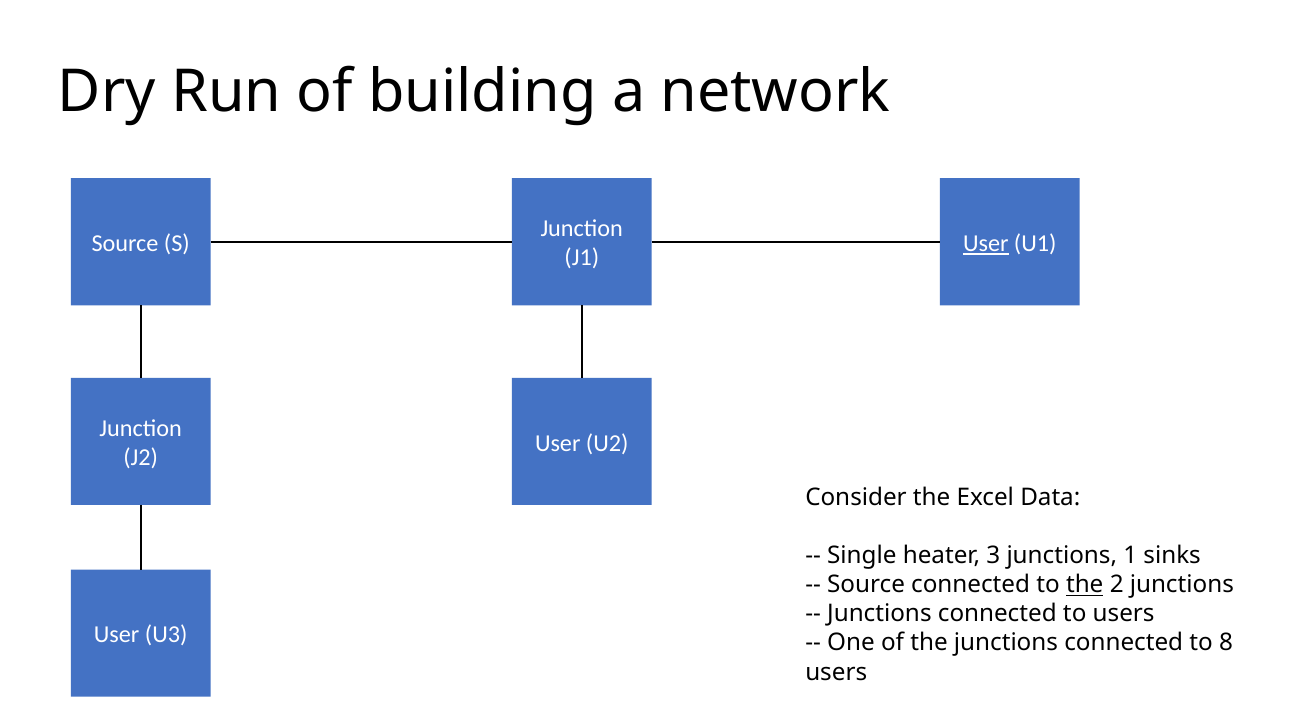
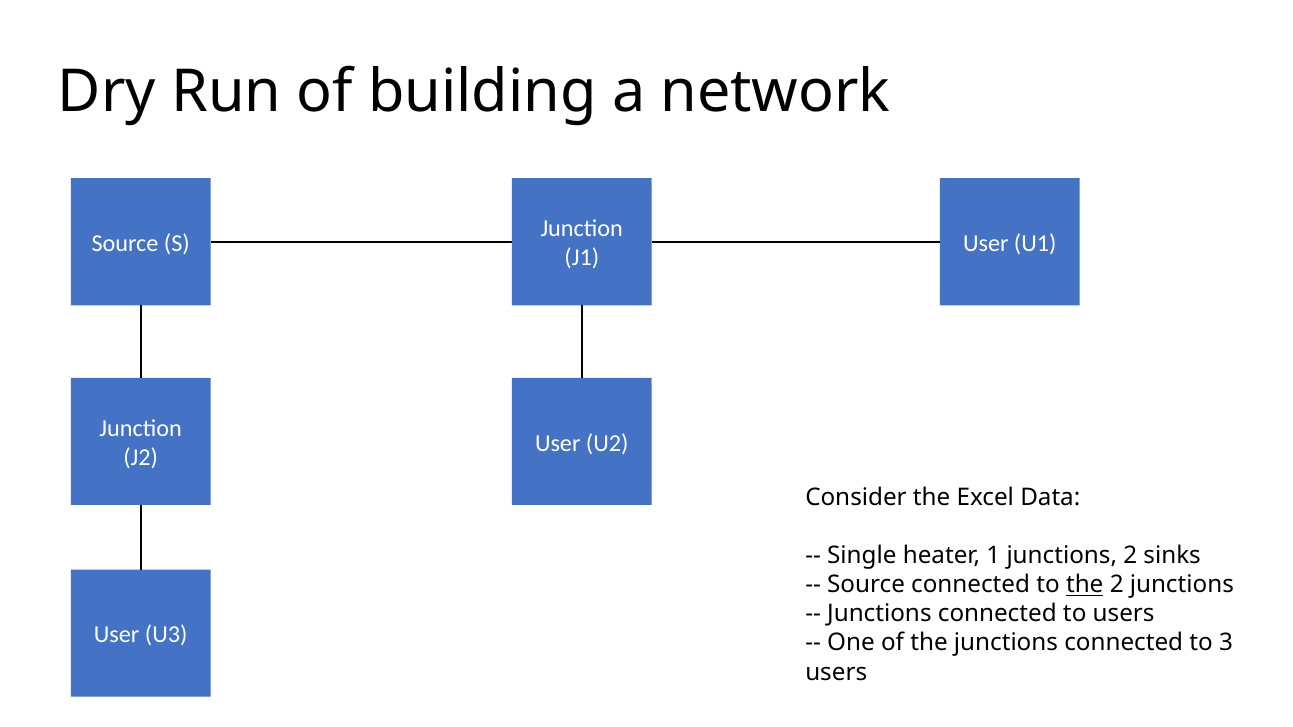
User at (986, 244) underline: present -> none
3: 3 -> 1
junctions 1: 1 -> 2
8: 8 -> 3
